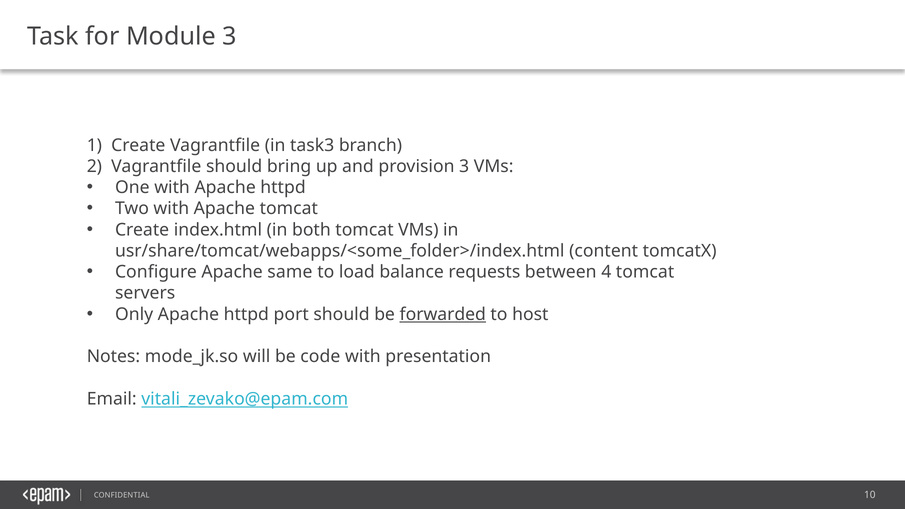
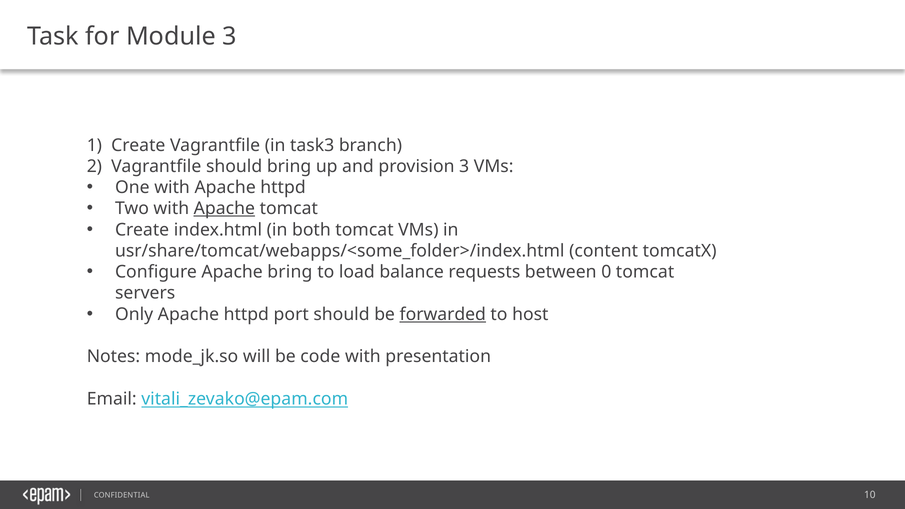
Apache at (224, 209) underline: none -> present
Apache same: same -> bring
4: 4 -> 0
